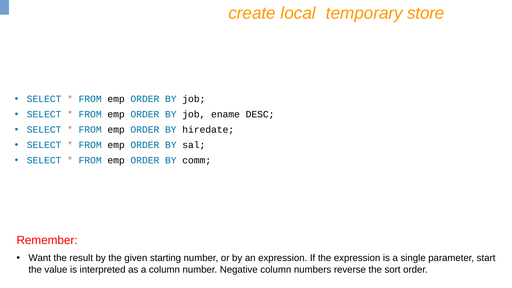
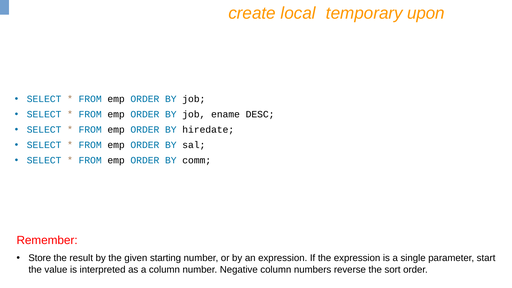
store: store -> upon
Want: Want -> Store
